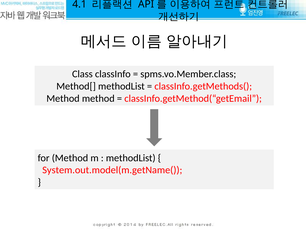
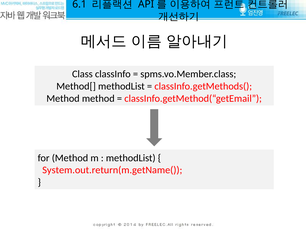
4.1: 4.1 -> 6.1
System.out.model(m.getName(: System.out.model(m.getName( -> System.out.return(m.getName(
